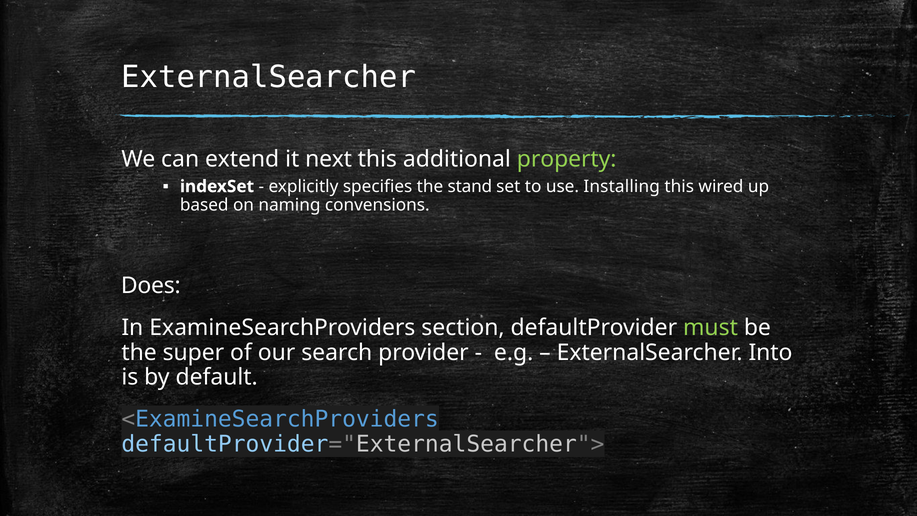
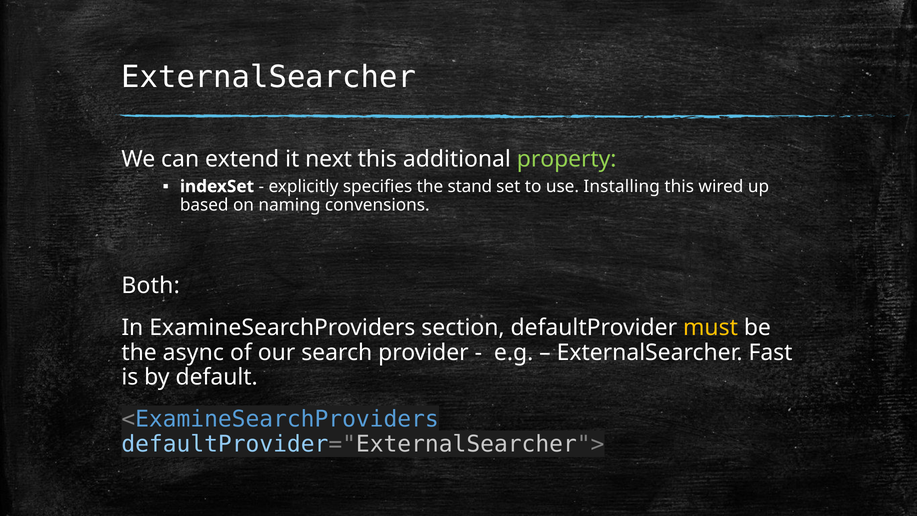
Does: Does -> Both
must colour: light green -> yellow
super: super -> async
Into: Into -> Fast
